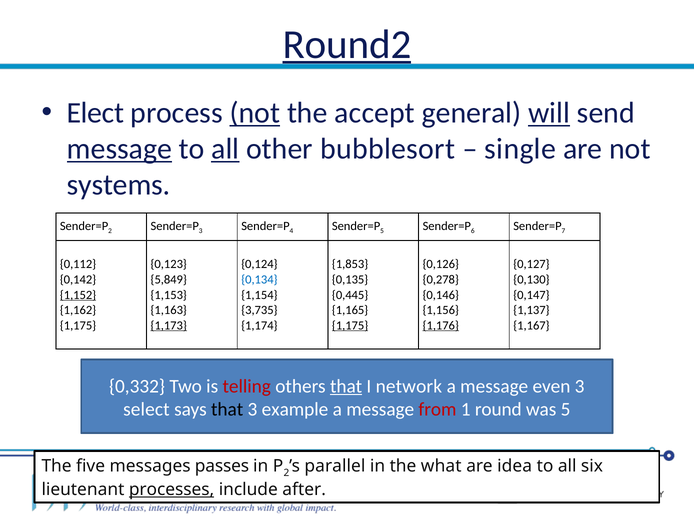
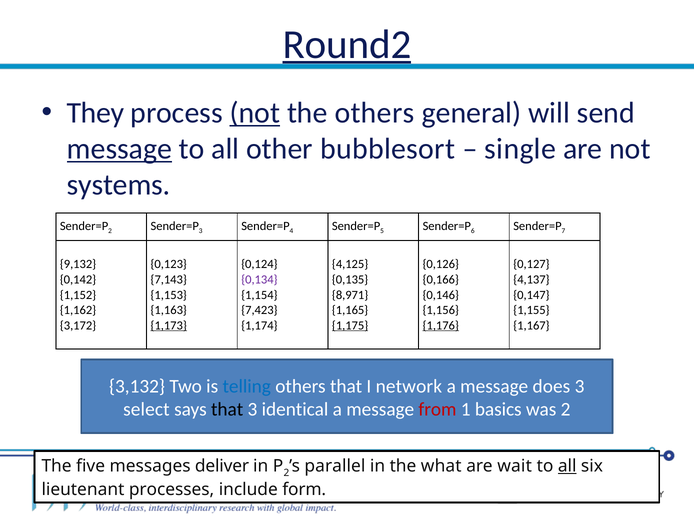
Elect: Elect -> They
the accept: accept -> others
will underline: present -> none
all at (225, 149) underline: present -> none
0,112: 0,112 -> 9,132
1,853: 1,853 -> 4,125
5,849: 5,849 -> 7,143
0,134 colour: blue -> purple
0,278: 0,278 -> 0,166
0,130: 0,130 -> 4,137
1,152 underline: present -> none
0,445: 0,445 -> 8,971
3,735: 3,735 -> 7,423
1,137: 1,137 -> 1,155
1,175 at (78, 325): 1,175 -> 3,172
0,332: 0,332 -> 3,132
telling colour: red -> blue
that at (346, 386) underline: present -> none
even: even -> does
example: example -> identical
round: round -> basics
was 5: 5 -> 2
passes: passes -> deliver
idea: idea -> wait
all at (567, 466) underline: none -> present
processes underline: present -> none
after: after -> form
